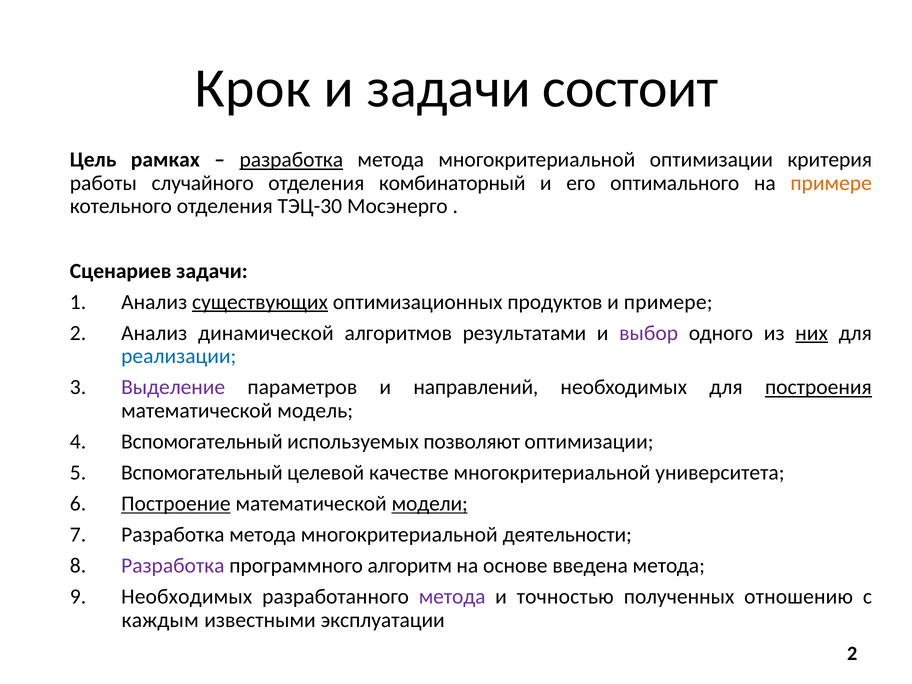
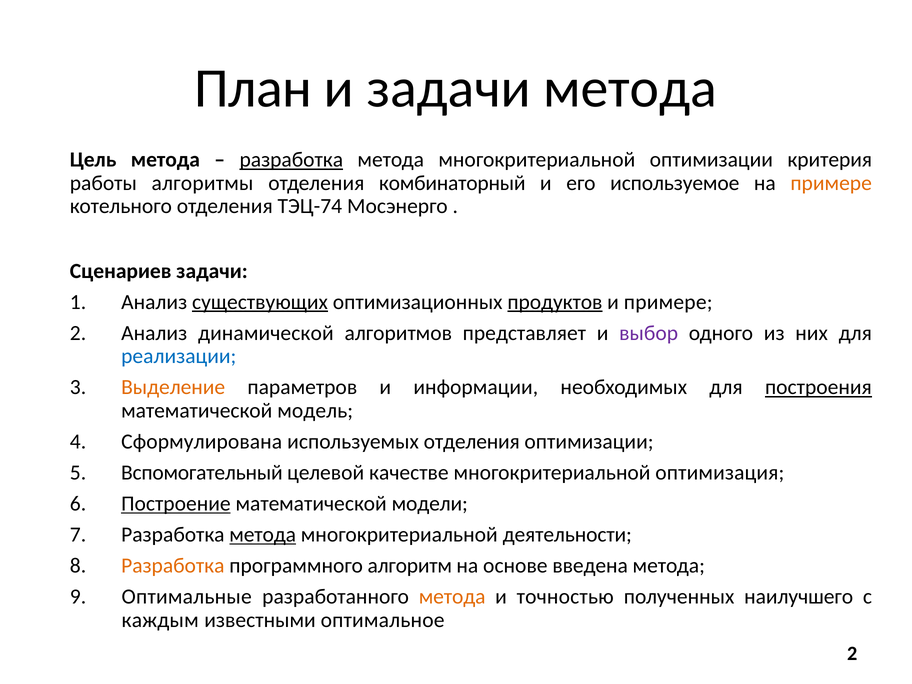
Крок: Крок -> План
задачи состоит: состоит -> метода
Цель рамках: рамках -> метода
случайного: случайного -> алгоритмы
оптимального: оптимального -> используемое
ТЭЦ-30: ТЭЦ-30 -> ТЭЦ-74
продуктов underline: none -> present
результатами: результатами -> представляет
них underline: present -> none
Выделение colour: purple -> orange
направлений: направлений -> информации
Вспомогательный at (202, 442): Вспомогательный -> Сформулирована
используемых позволяют: позволяют -> отделения
университета: университета -> оптимизация
модели underline: present -> none
метода at (263, 535) underline: none -> present
Разработка at (173, 566) colour: purple -> orange
Необходимых at (187, 597): Необходимых -> Оптимальные
метода at (452, 597) colour: purple -> orange
отношению: отношению -> наилучшего
эксплуатации: эксплуатации -> оптимальное
